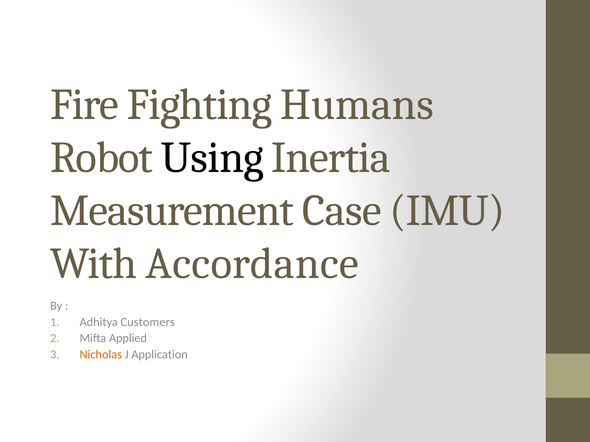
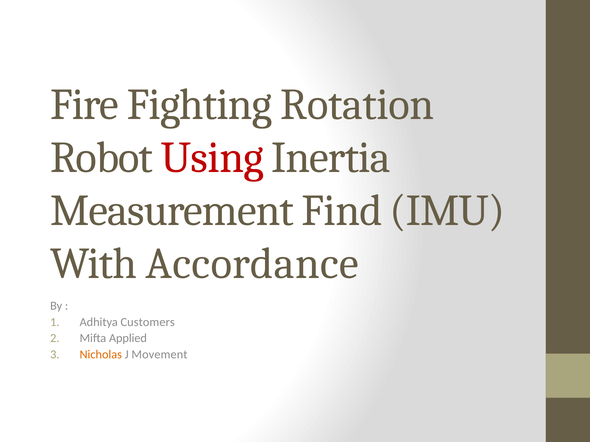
Humans: Humans -> Rotation
Using colour: black -> red
Case: Case -> Find
Application: Application -> Movement
